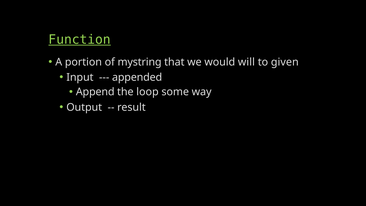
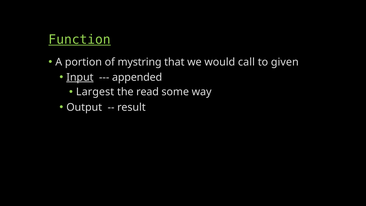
will: will -> call
Input underline: none -> present
Append: Append -> Largest
loop: loop -> read
